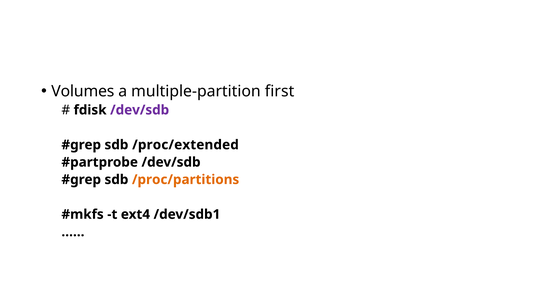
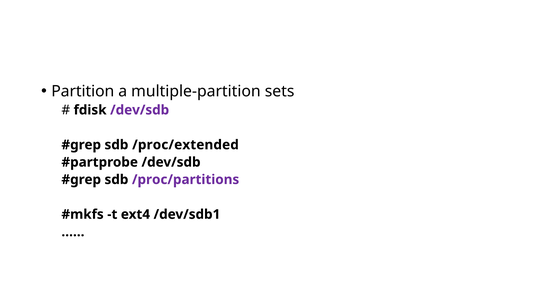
Volumes: Volumes -> Partition
first: first -> sets
/proc/partitions colour: orange -> purple
